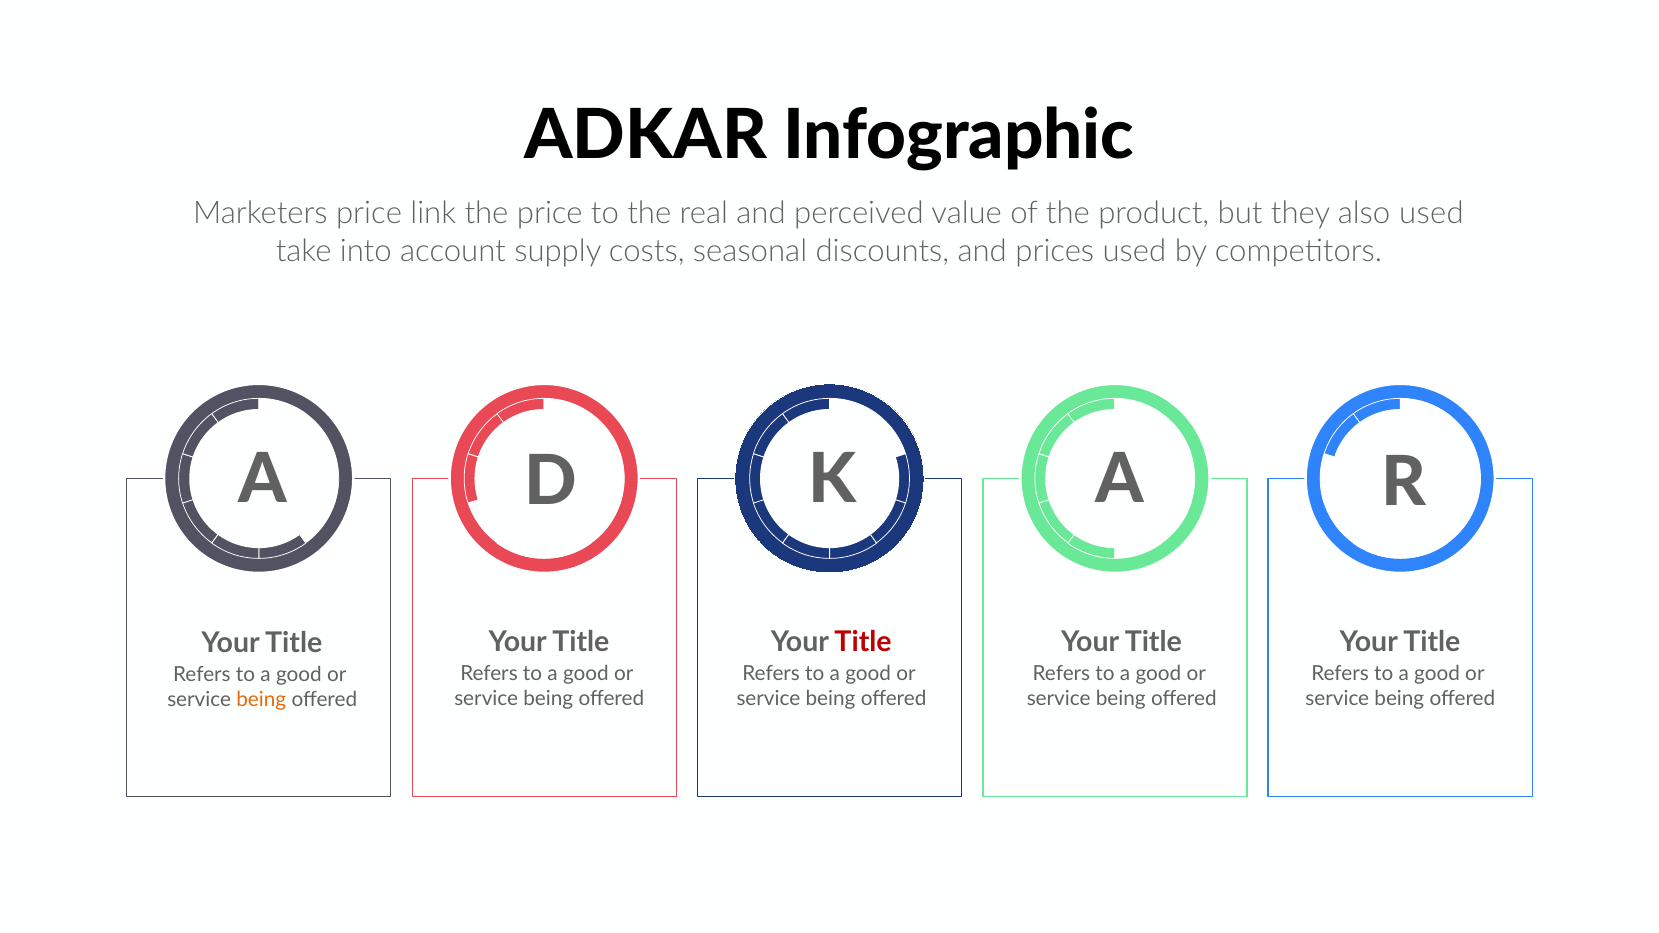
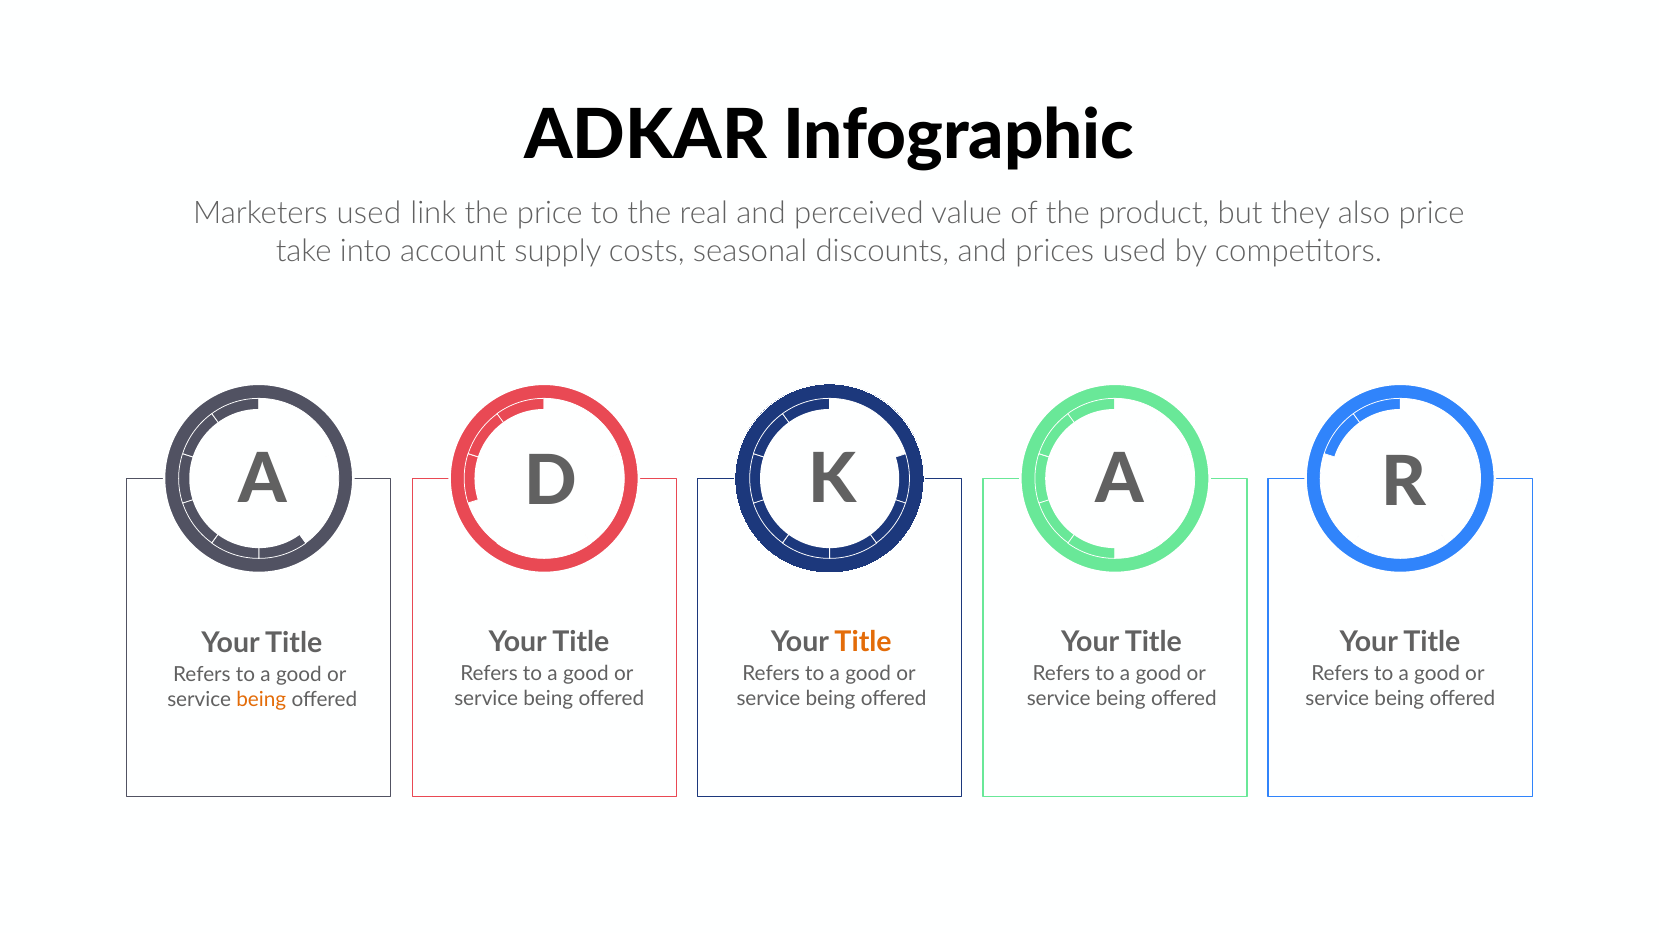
Marketers price: price -> used
also used: used -> price
Title at (863, 643) colour: red -> orange
